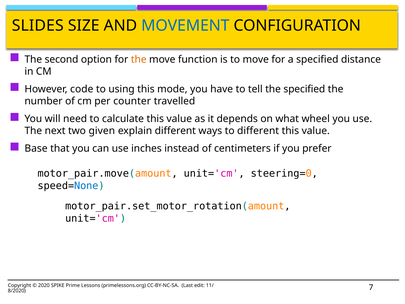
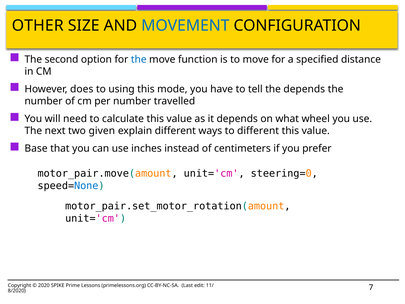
SLIDES: SLIDES -> OTHER
the at (139, 59) colour: orange -> blue
code: code -> does
the specified: specified -> depends
per counter: counter -> number
